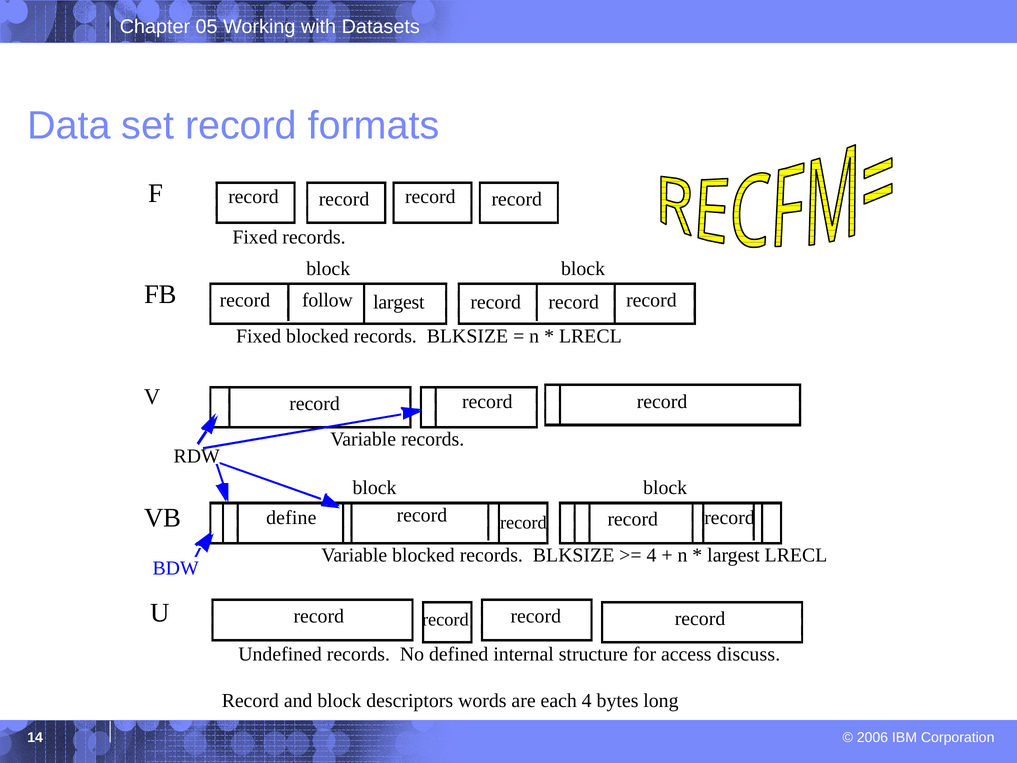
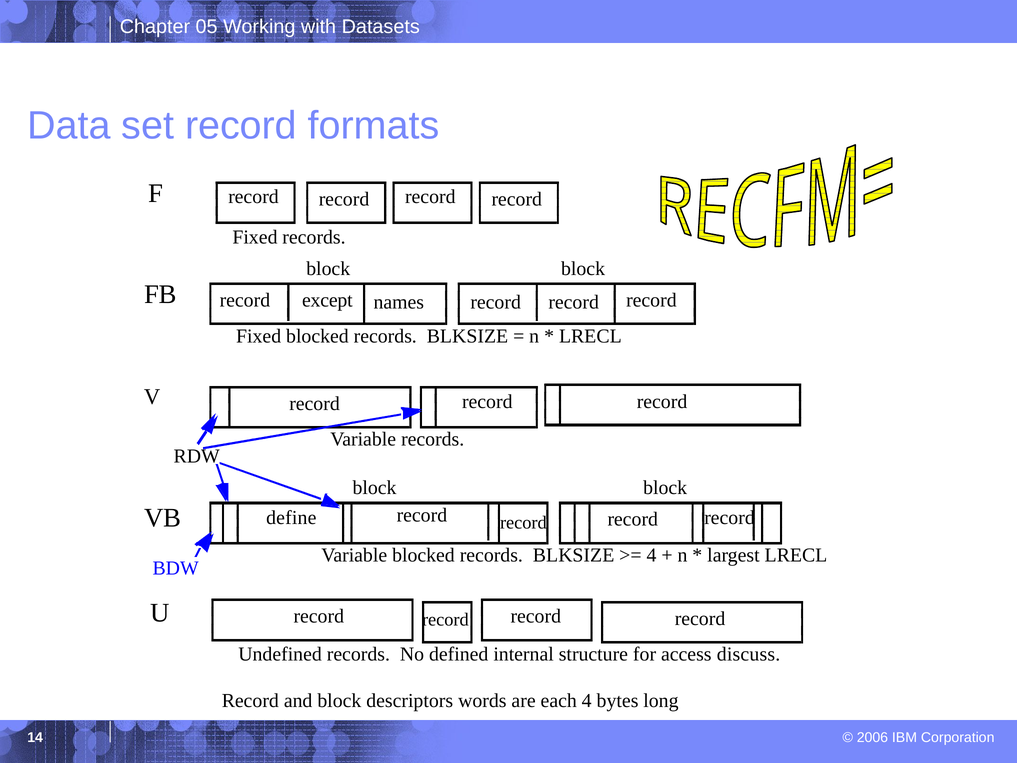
follow: follow -> except
largest at (399, 302): largest -> names
